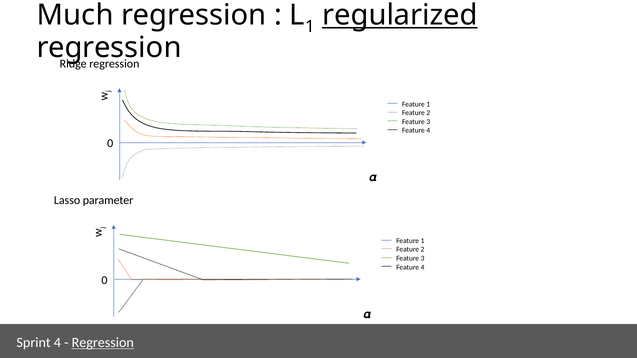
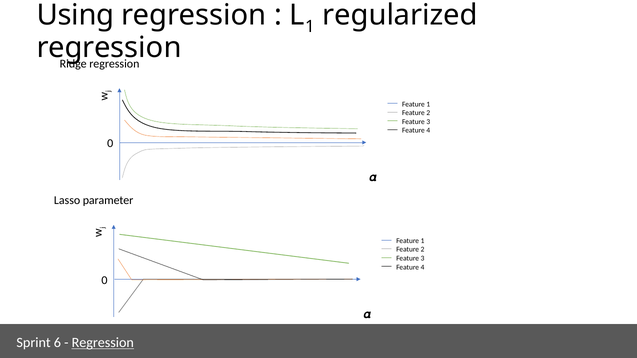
Much: Much -> Using
regularized underline: present -> none
Sprint 4: 4 -> 6
